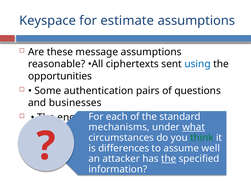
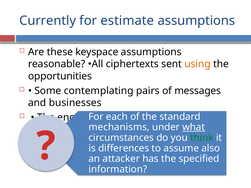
Keyspace: Keyspace -> Currently
message: message -> keyspace
using colour: blue -> orange
authentication: authentication -> contemplating
questions: questions -> messages
well: well -> also
the at (169, 159) underline: present -> none
